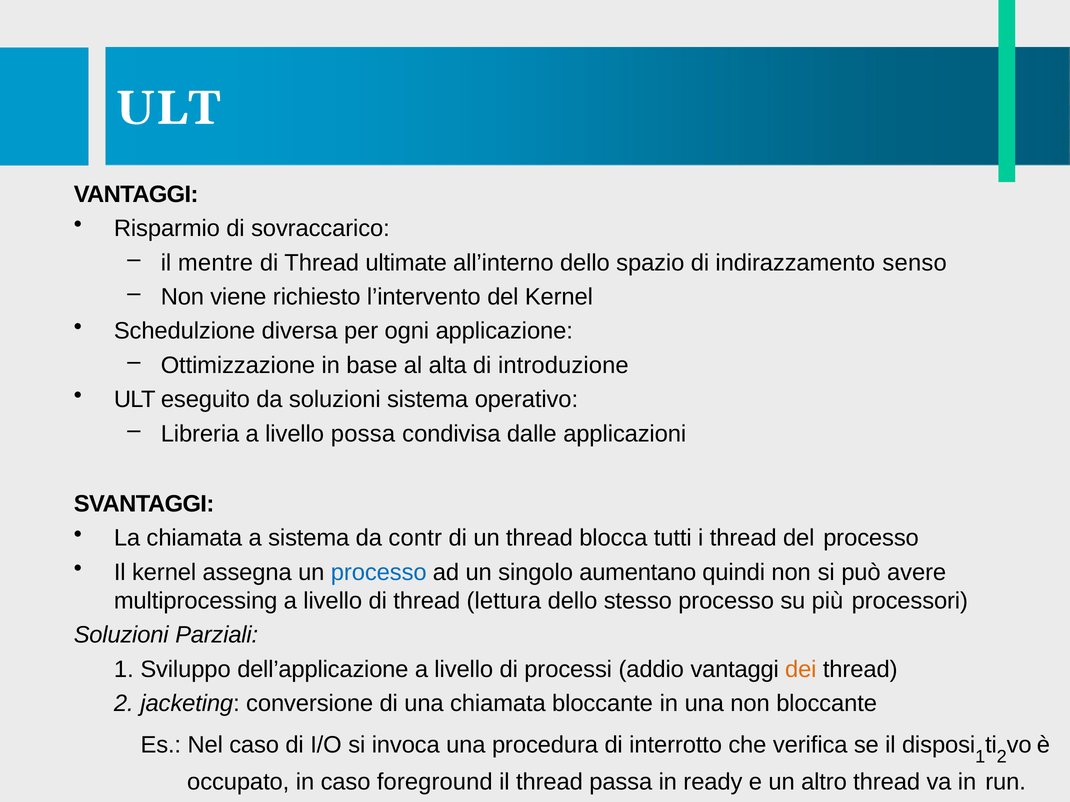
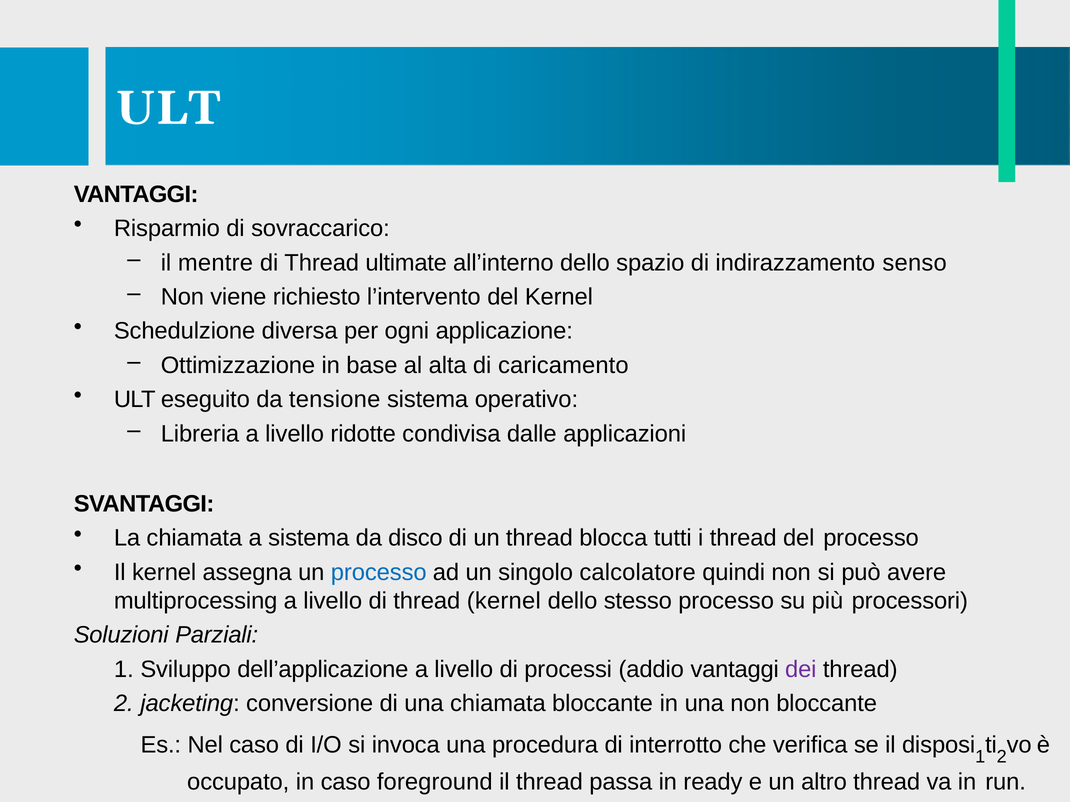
introduzione: introduzione -> caricamento
da soluzioni: soluzioni -> tensione
possa: possa -> ridotte
contr: contr -> disco
aumentano: aumentano -> calcolatore
thread lettura: lettura -> kernel
dei colour: orange -> purple
